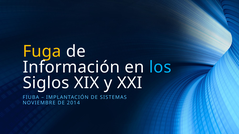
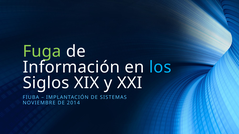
Fuga colour: yellow -> light green
